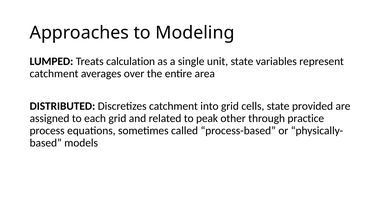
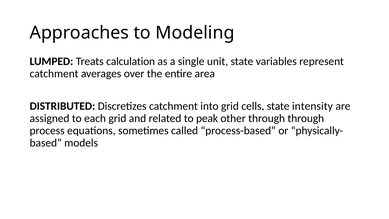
provided: provided -> intensity
through practice: practice -> through
